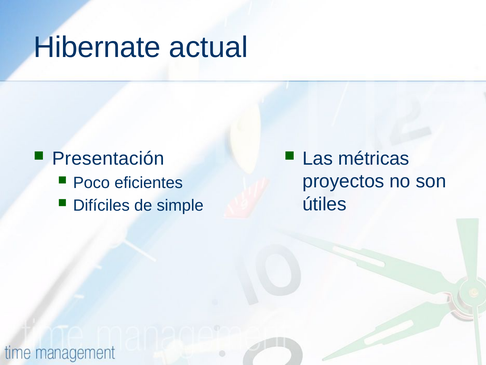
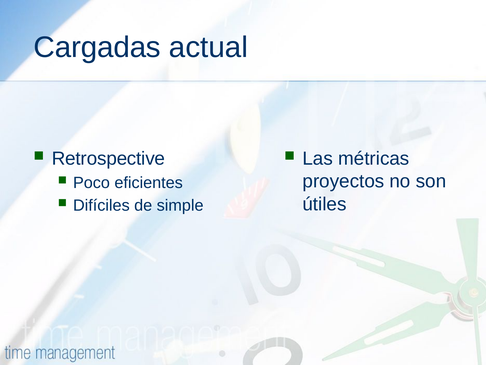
Hibernate: Hibernate -> Cargadas
Presentación: Presentación -> Retrospective
